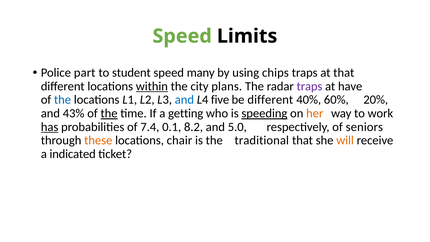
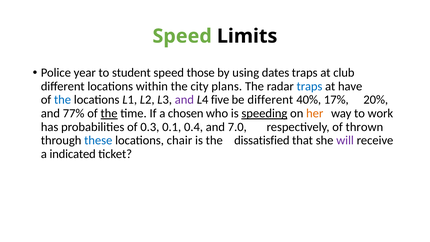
part: part -> year
many: many -> those
chips: chips -> dates
at that: that -> club
within underline: present -> none
traps at (310, 86) colour: purple -> blue
and at (184, 100) colour: blue -> purple
60%: 60% -> 17%
43%: 43% -> 77%
getting: getting -> chosen
has underline: present -> none
7.4: 7.4 -> 0.3
8.2: 8.2 -> 0.4
5.0: 5.0 -> 7.0
seniors: seniors -> thrown
these colour: orange -> blue
traditional: traditional -> dissatisfied
will colour: orange -> purple
